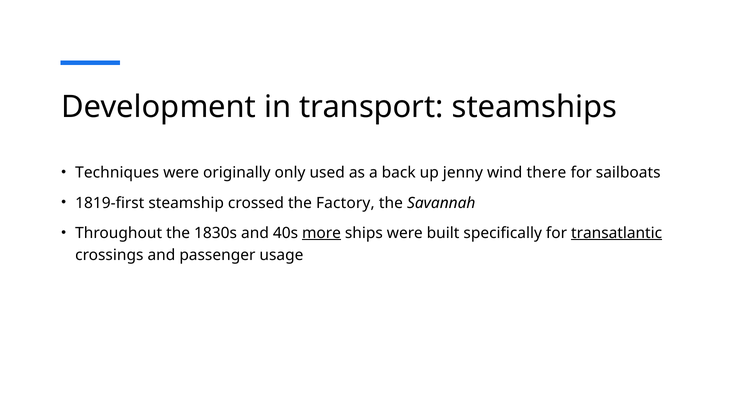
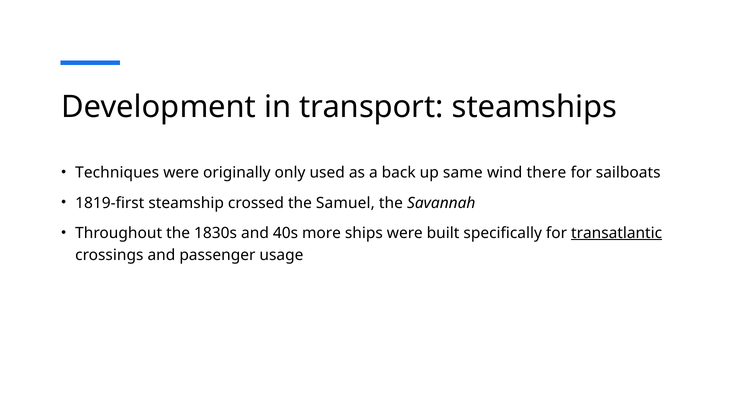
jenny: jenny -> same
Factory: Factory -> Samuel
more underline: present -> none
